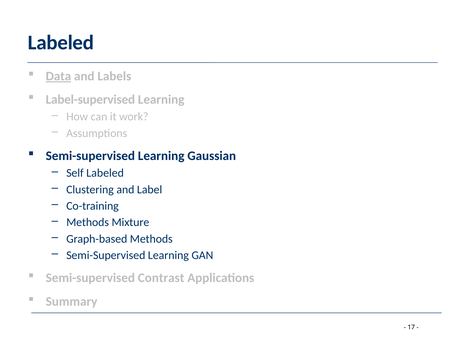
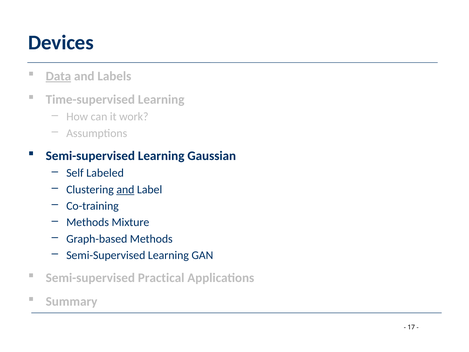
Labeled at (61, 42): Labeled -> Devices
Label-supervised: Label-supervised -> Time-supervised
and at (125, 189) underline: none -> present
Contrast: Contrast -> Practical
